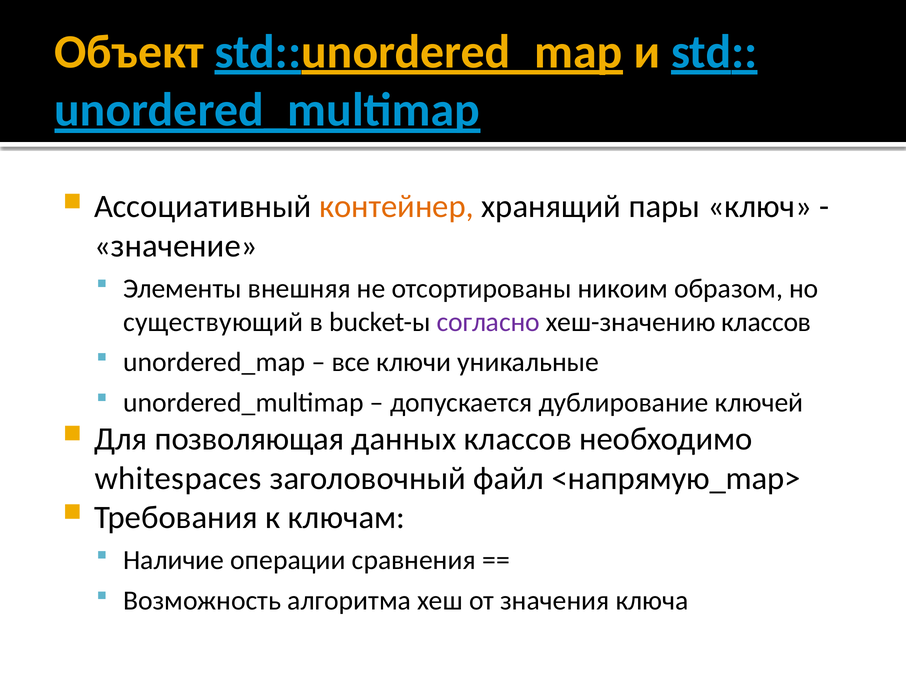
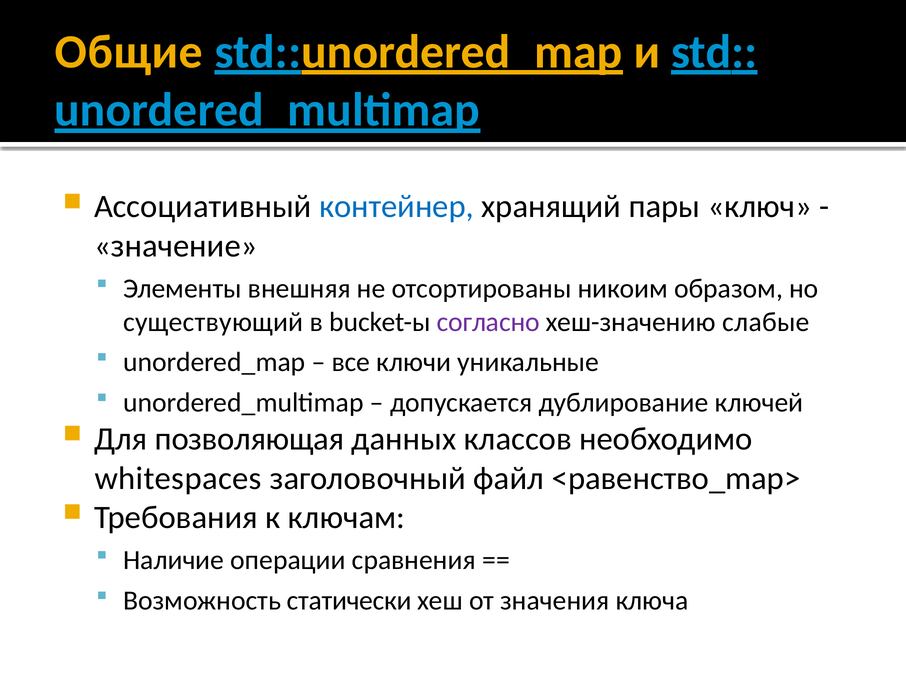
Объект: Объект -> Общие
контейнер colour: orange -> blue
хеш-значению классов: классов -> слабые
<напрямую_map>: <напрямую_map> -> <равенство_map>
алгоритма: алгоритма -> статически
